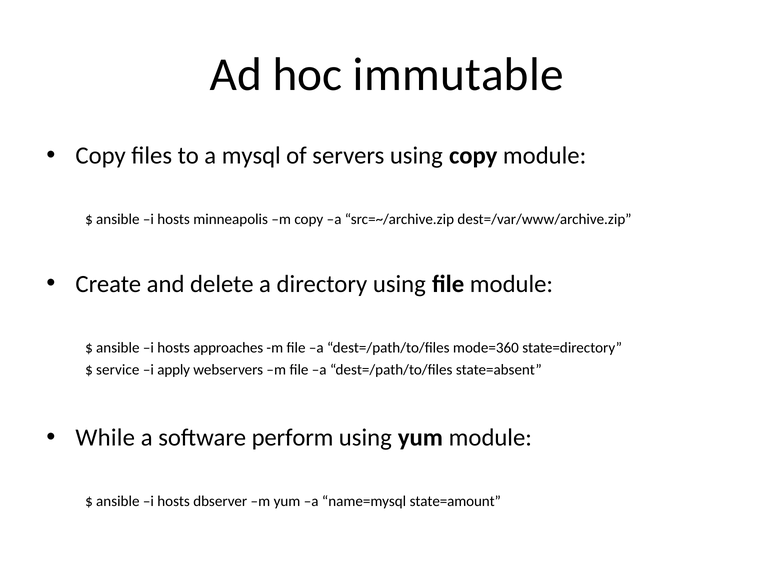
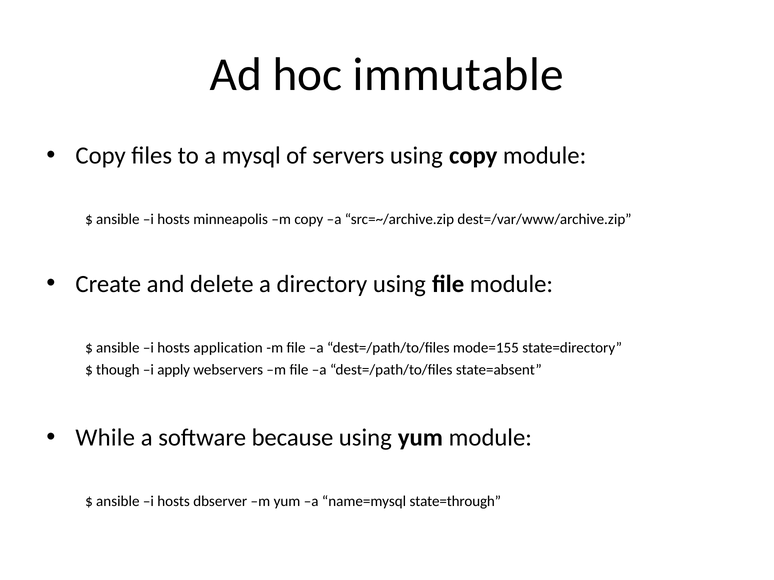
approaches: approaches -> application
mode=360: mode=360 -> mode=155
service: service -> though
perform: perform -> because
state=amount: state=amount -> state=through
